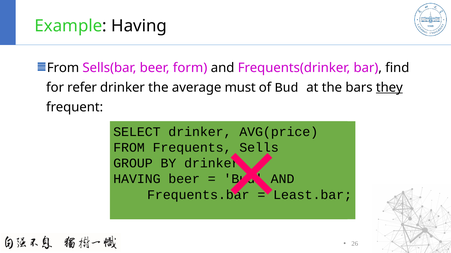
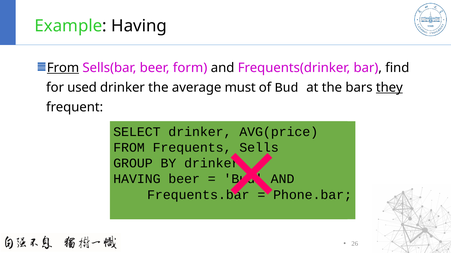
From at (63, 68) underline: none -> present
refer: refer -> used
Least.bar: Least.bar -> Phone.bar
